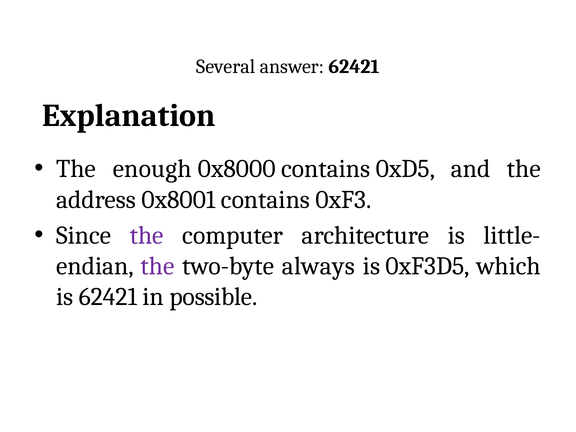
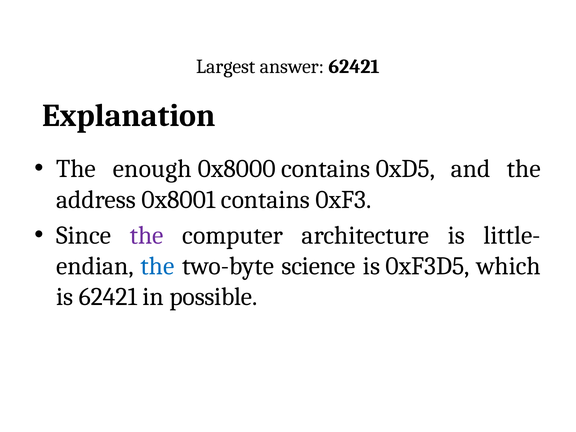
Several: Several -> Largest
the at (157, 266) colour: purple -> blue
always: always -> science
